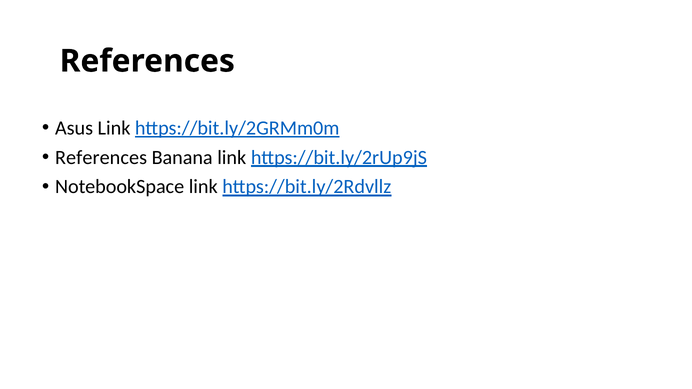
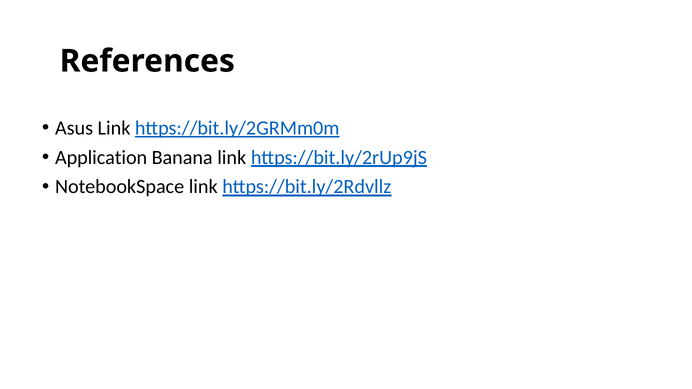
References at (101, 158): References -> Application
